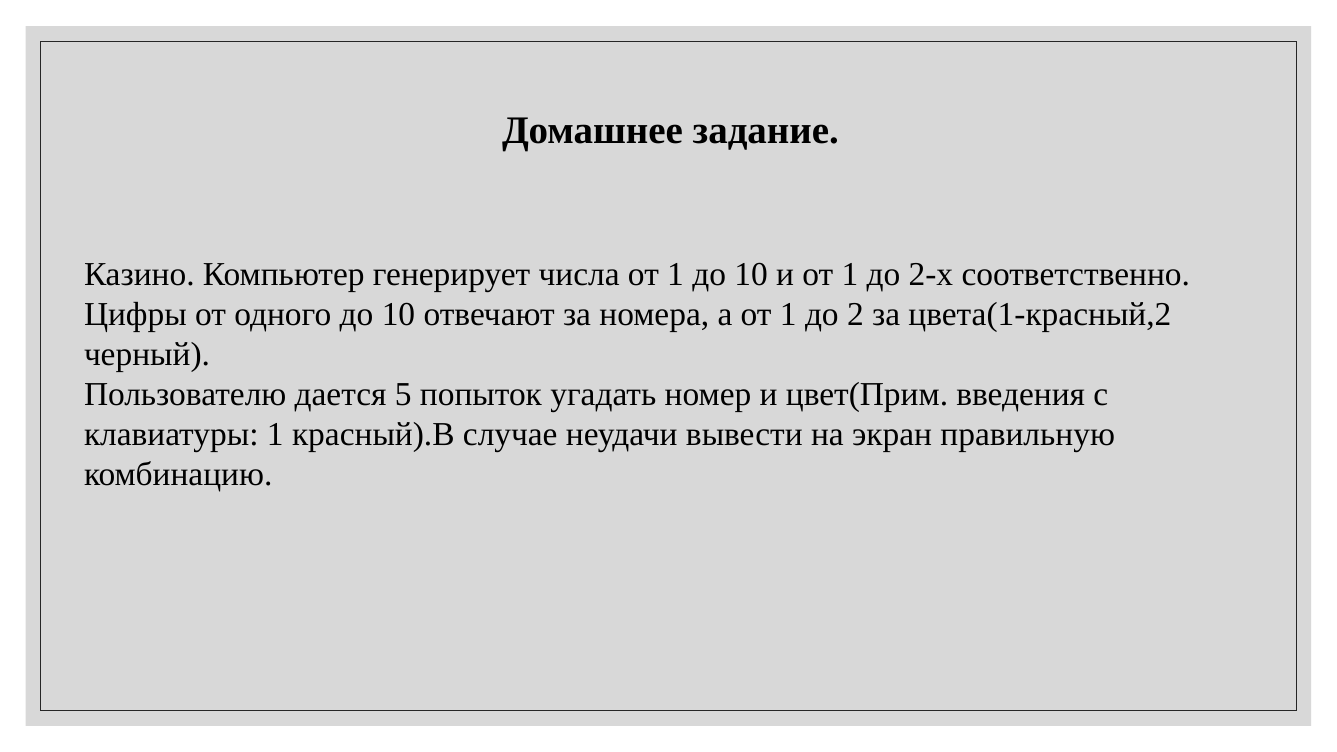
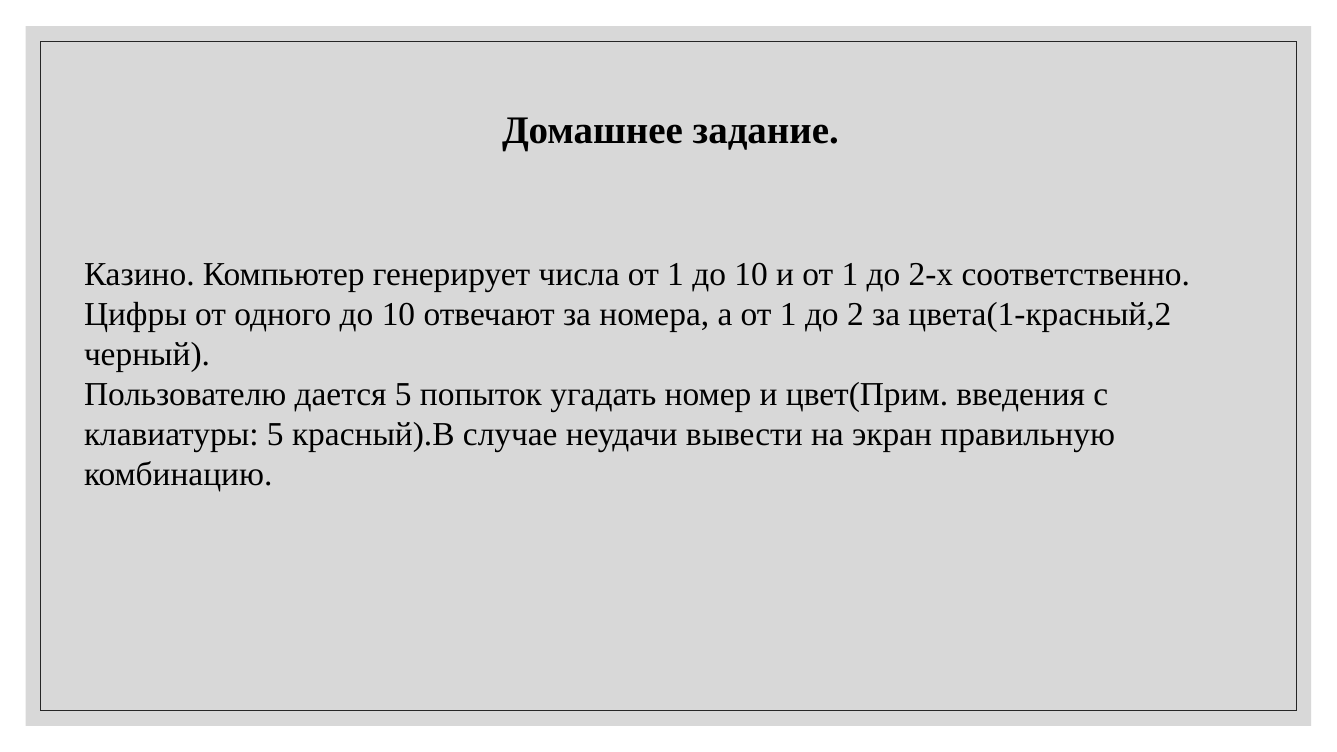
клавиатуры 1: 1 -> 5
